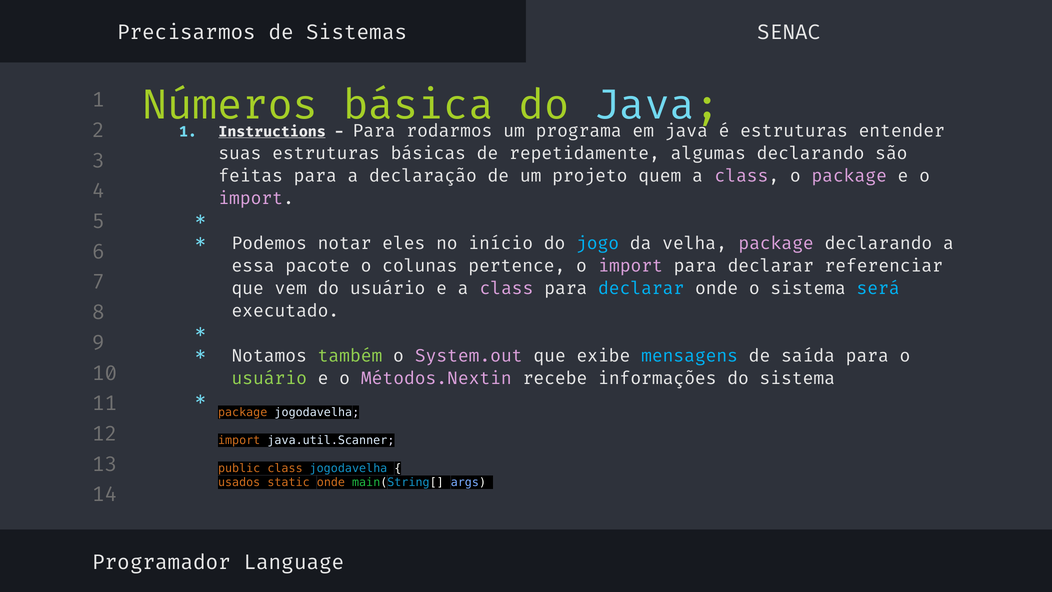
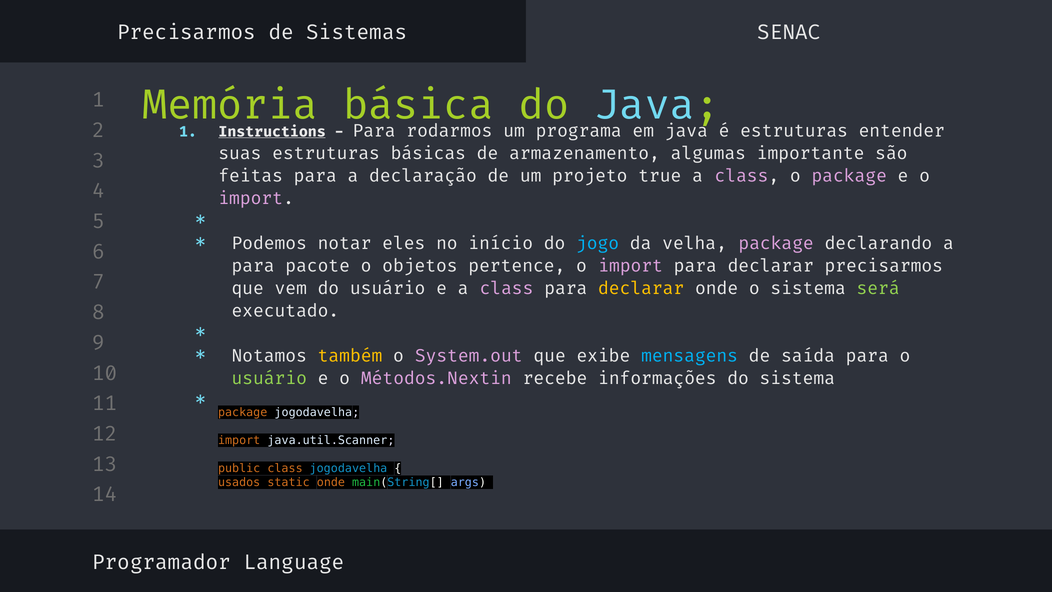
Números: Números -> Memória
repetidamente: repetidamente -> armazenamento
algumas declarando: declarando -> importante
quem: quem -> true
essa at (253, 266): essa -> para
colunas: colunas -> objetos
declarar referenciar: referenciar -> precisarmos
declarar at (641, 288) colour: light blue -> yellow
será colour: light blue -> light green
também colour: light green -> yellow
